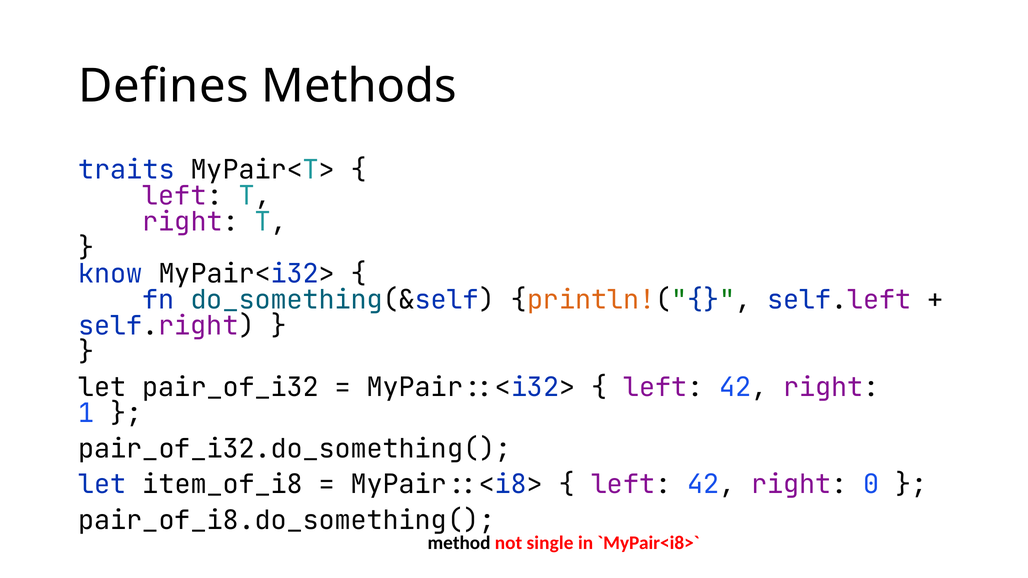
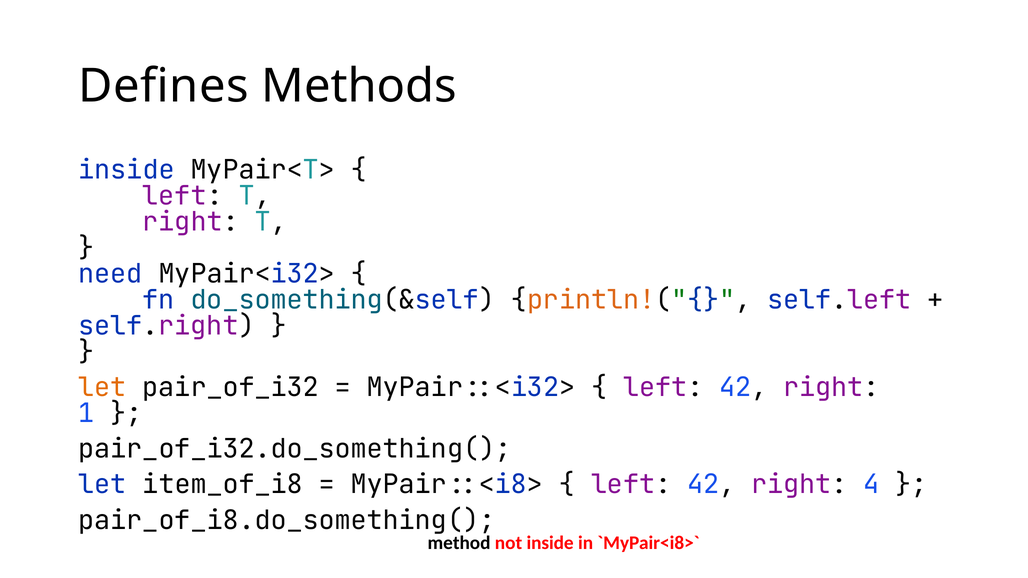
traits at (127, 170): traits -> inside
know: know -> need
let at (102, 387) colour: black -> orange
0: 0 -> 4
not single: single -> inside
